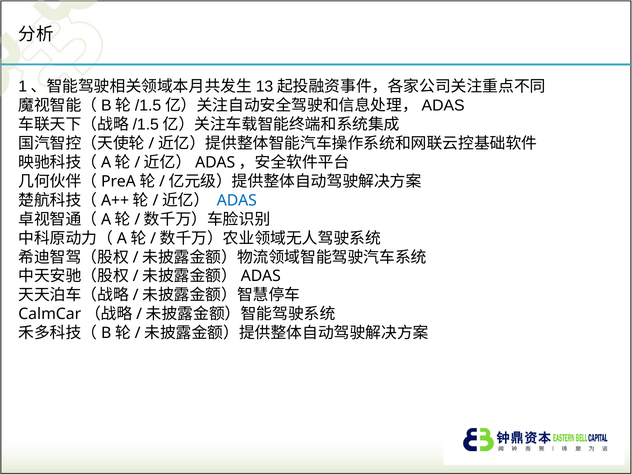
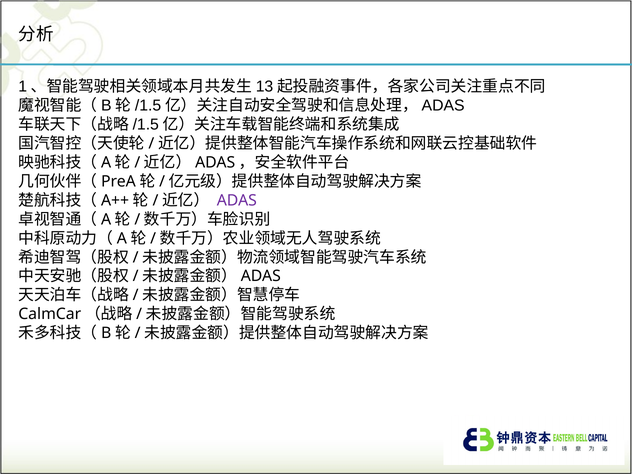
ADAS colour: blue -> purple
